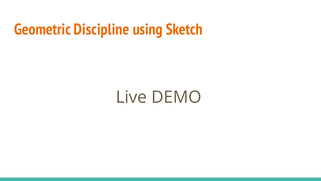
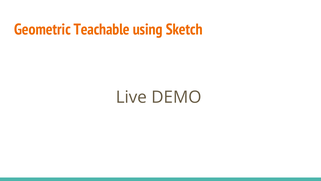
Discipline: Discipline -> Teachable
